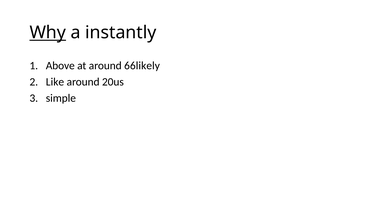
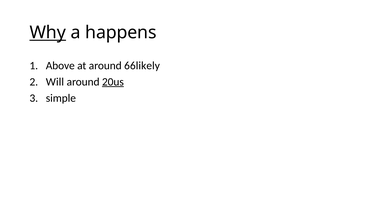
instantly: instantly -> happens
Like: Like -> Will
20us underline: none -> present
